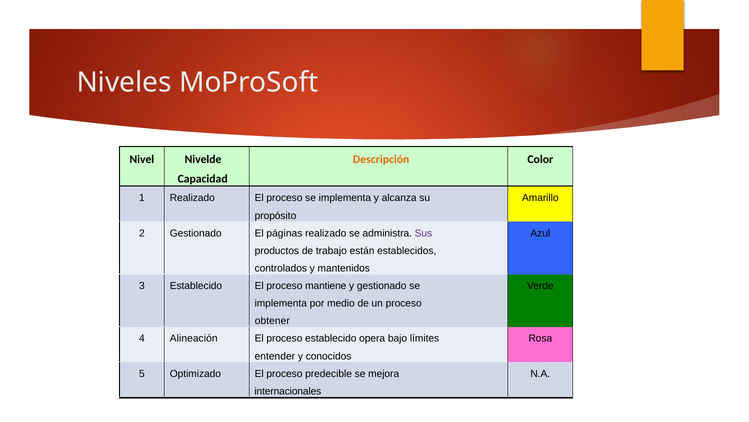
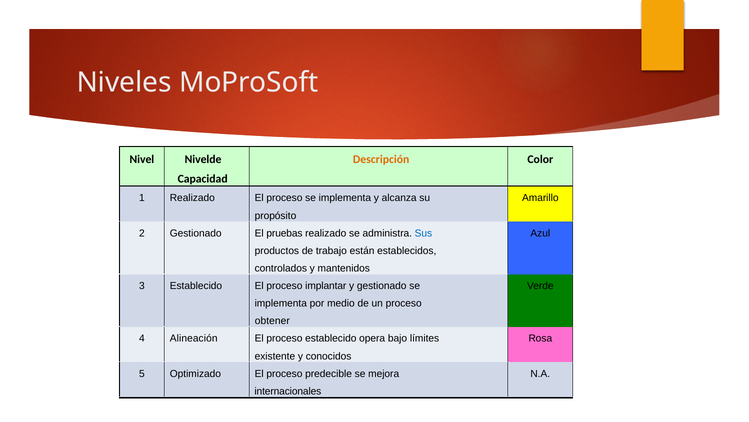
páginas: páginas -> pruebas
Sus colour: purple -> blue
mantiene: mantiene -> implantar
entender: entender -> existente
